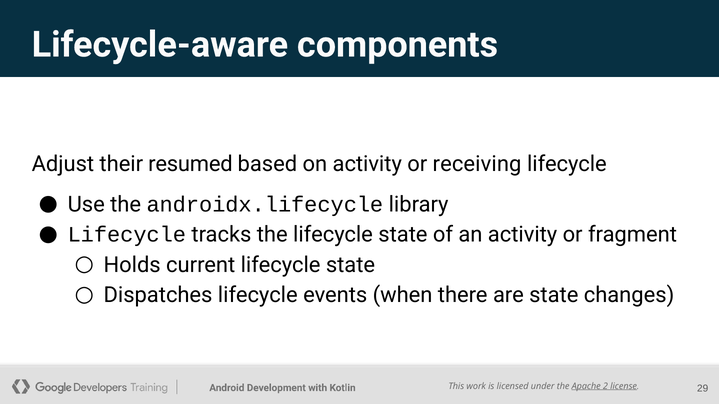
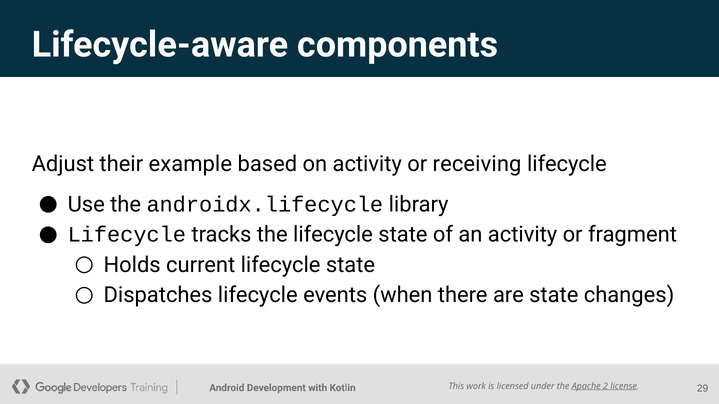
resumed: resumed -> example
